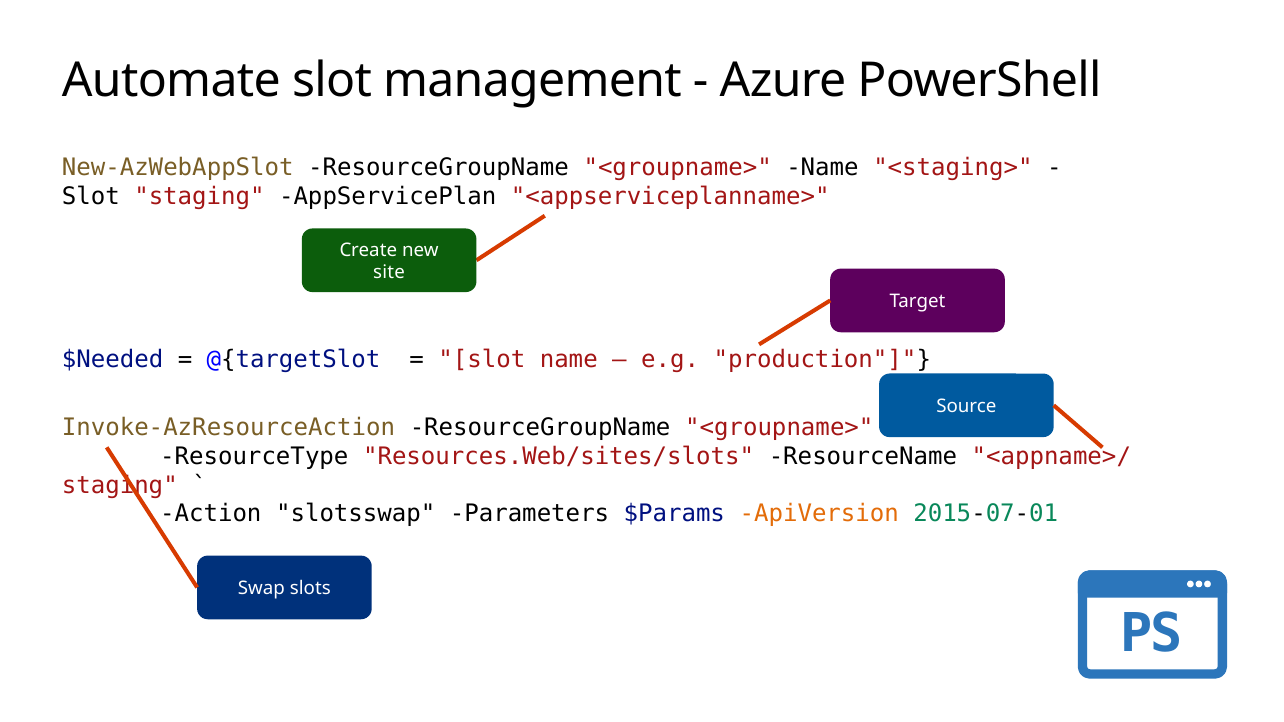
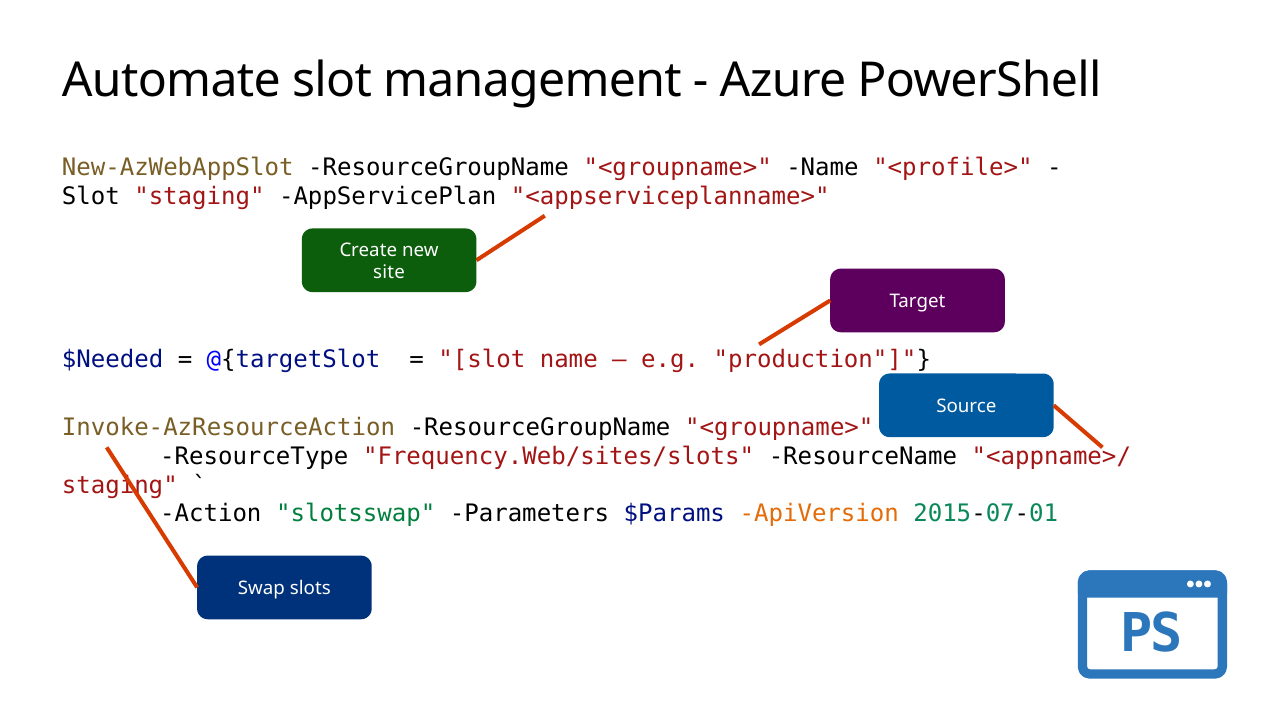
<staging>: <staging> -> <profile>
Resources.Web/sites/slots: Resources.Web/sites/slots -> Frequency.Web/sites/slots
slotsswap colour: black -> green
